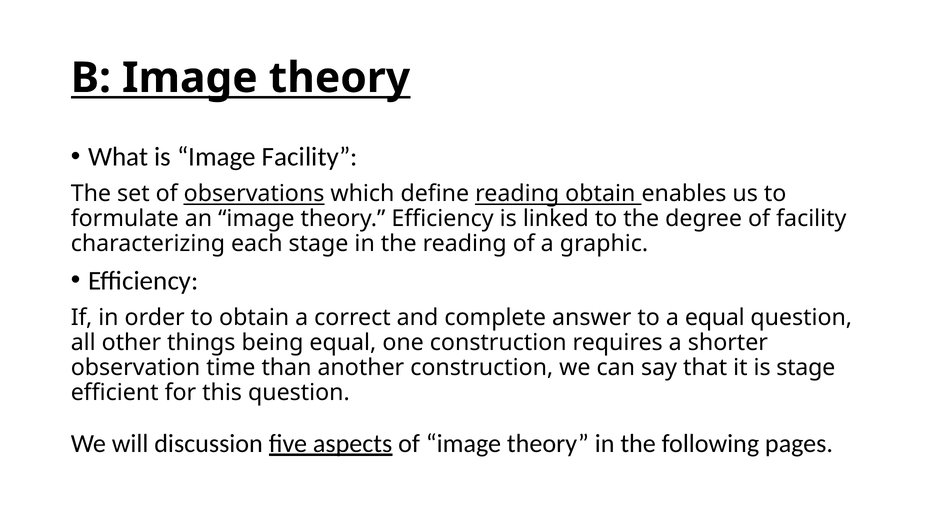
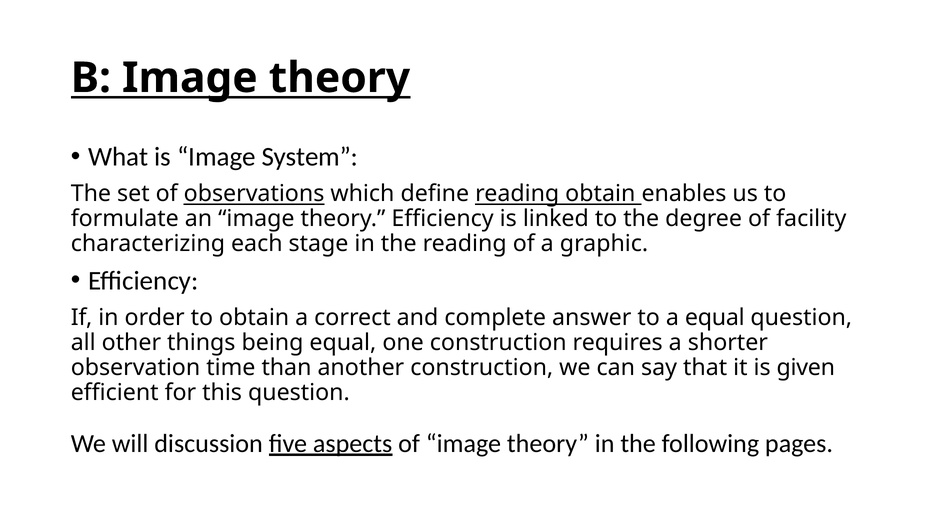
Image Facility: Facility -> System
is stage: stage -> given
